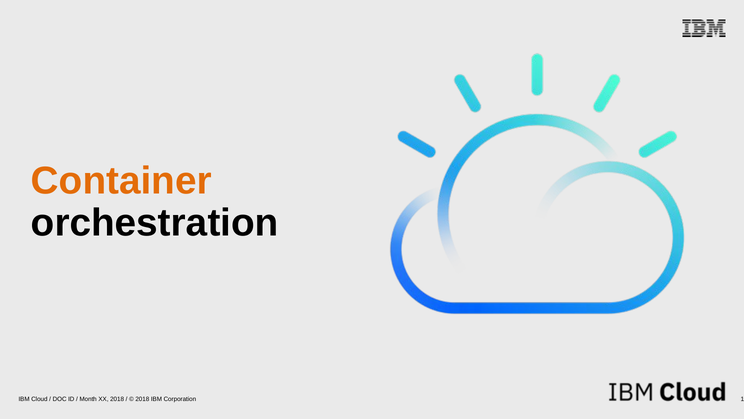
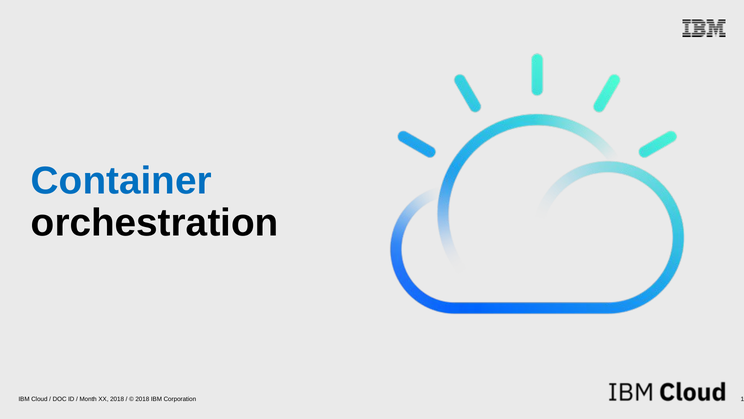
Container colour: orange -> blue
